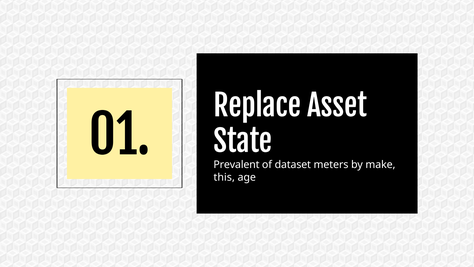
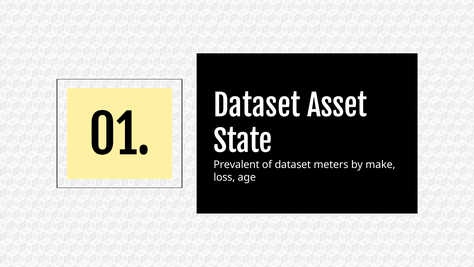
Replace at (257, 106): Replace -> Dataset
this: this -> loss
